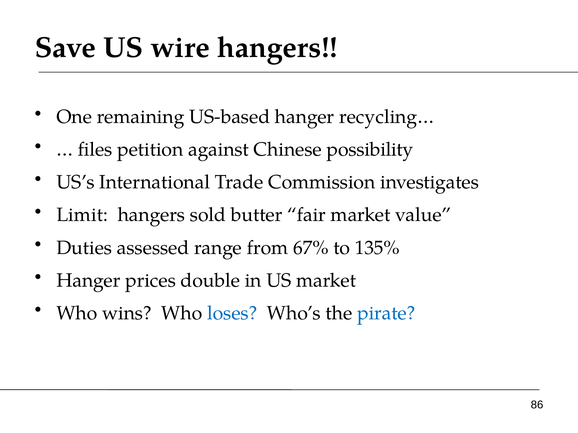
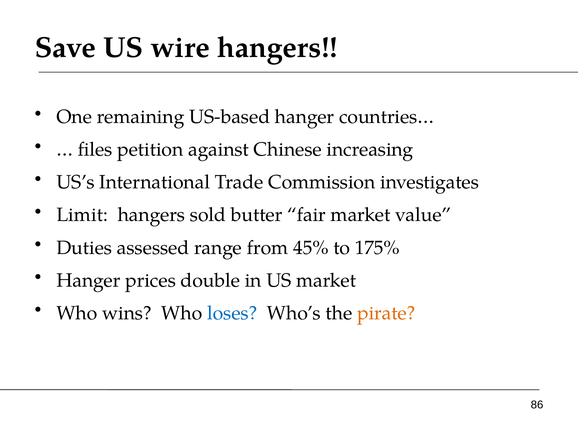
recycling…: recycling… -> countries…
possibility: possibility -> increasing
67%: 67% -> 45%
135%: 135% -> 175%
pirate colour: blue -> orange
